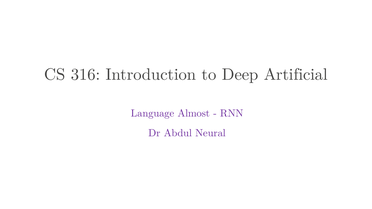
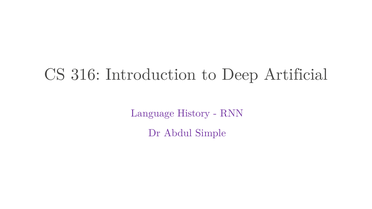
Almost: Almost -> History
Neural: Neural -> Simple
